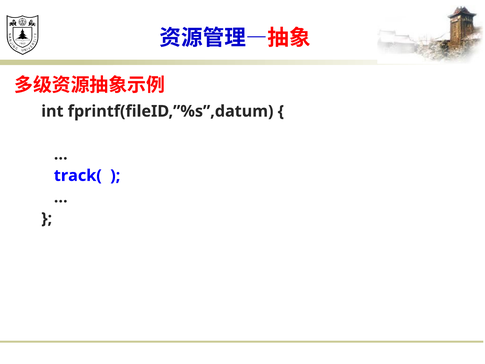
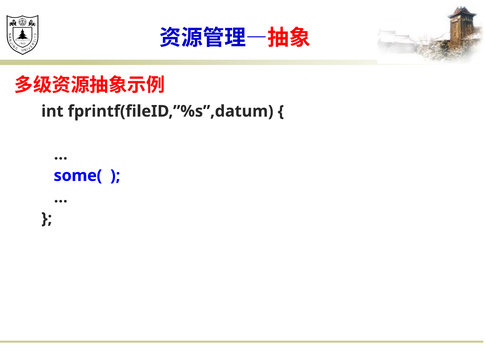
track(: track( -> some(
